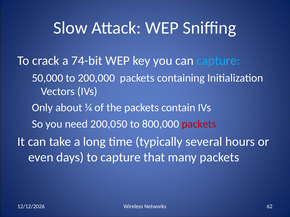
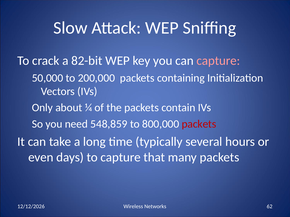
74-bit: 74-bit -> 82-bit
capture at (218, 61) colour: light blue -> pink
200,050: 200,050 -> 548,859
